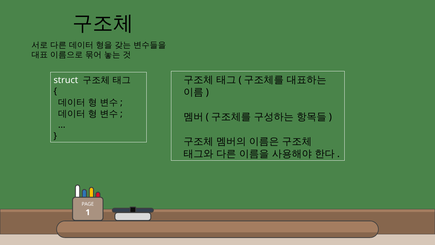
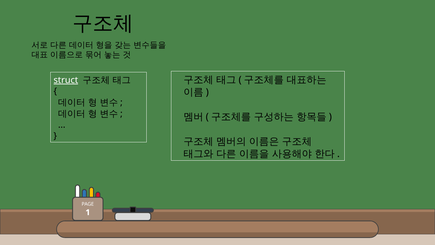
struct underline: none -> present
